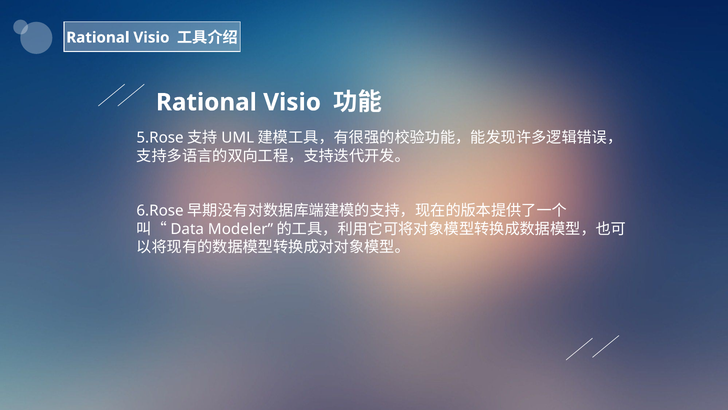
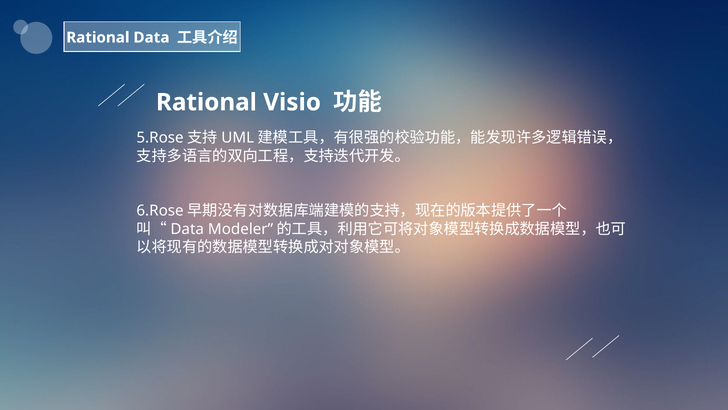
Visio at (151, 38): Visio -> Data
